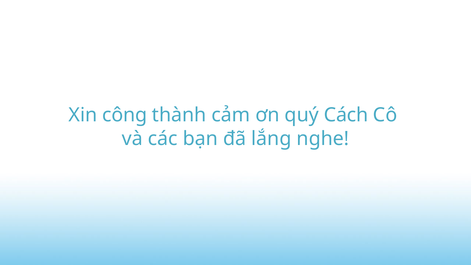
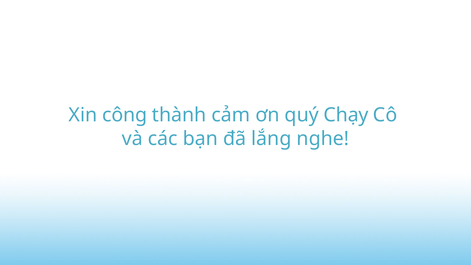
Cách: Cách -> Chạy
